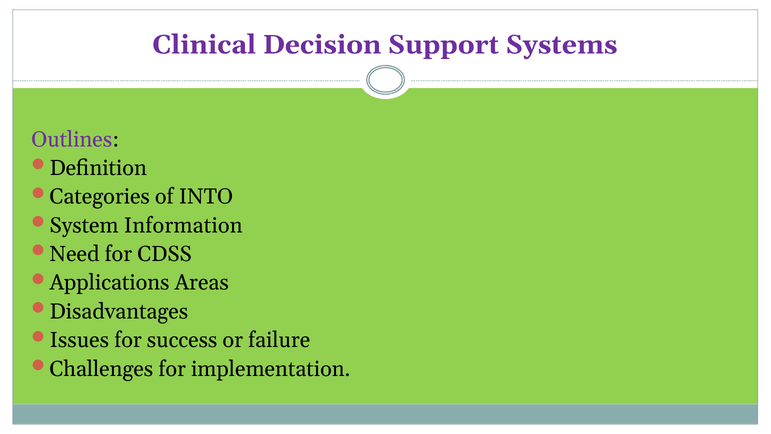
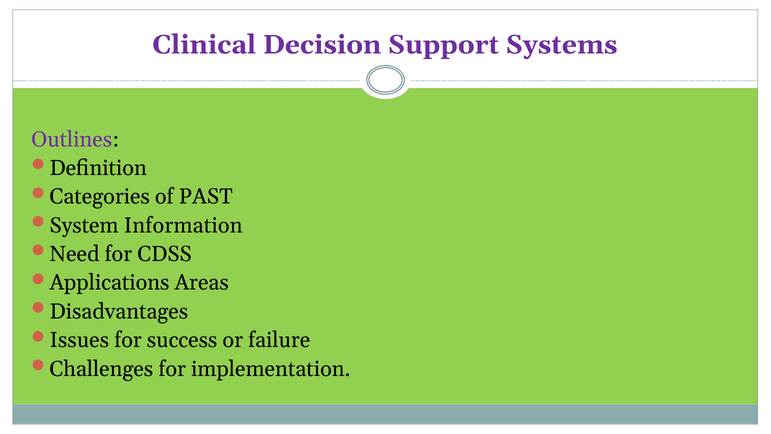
INTO: INTO -> PAST
